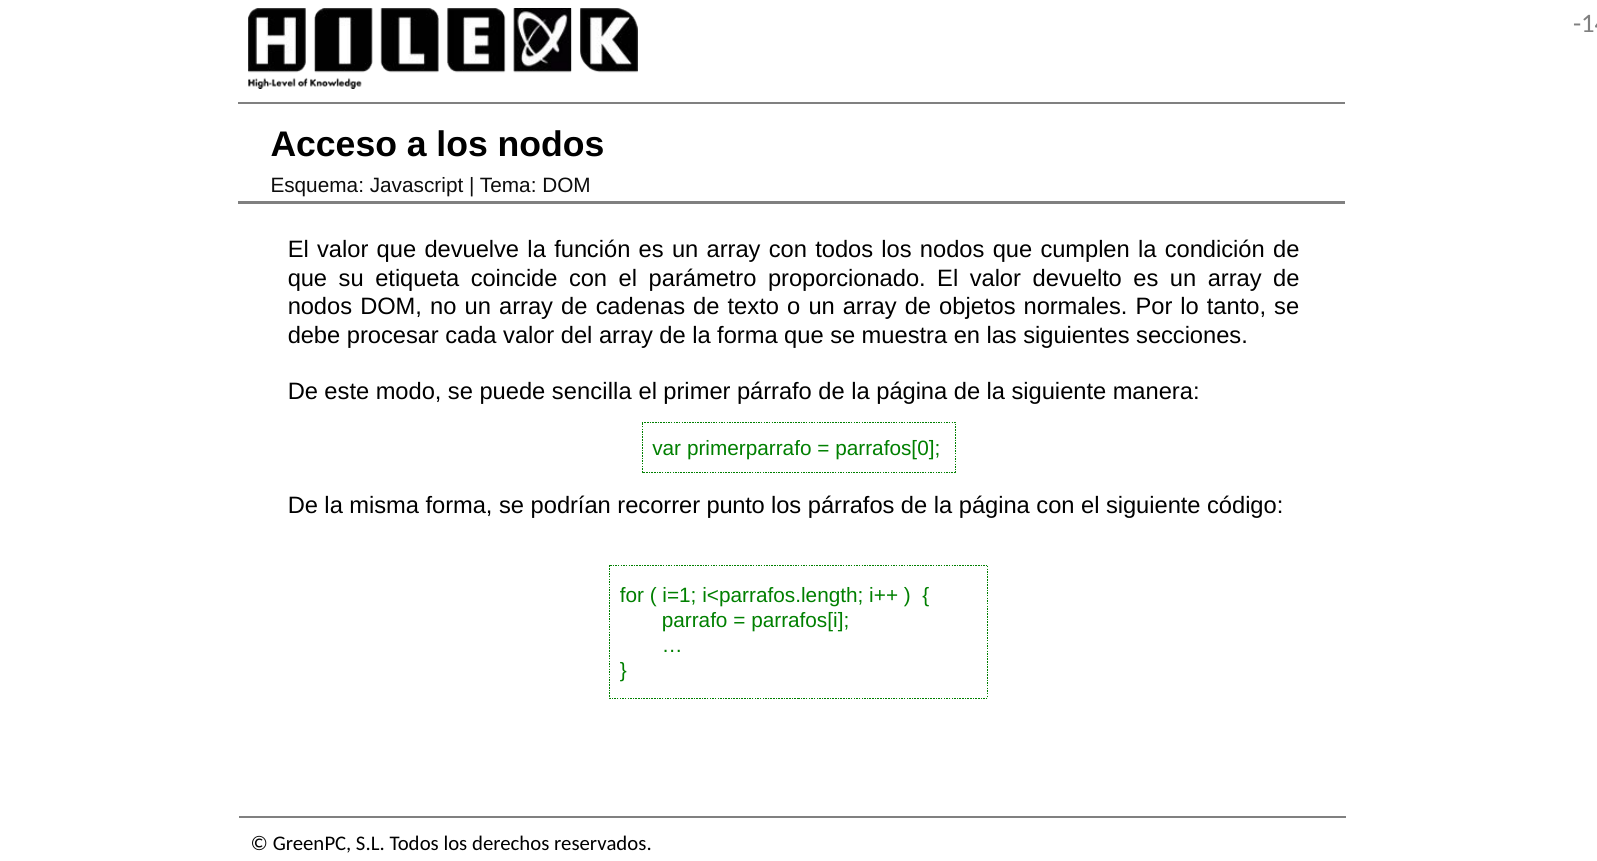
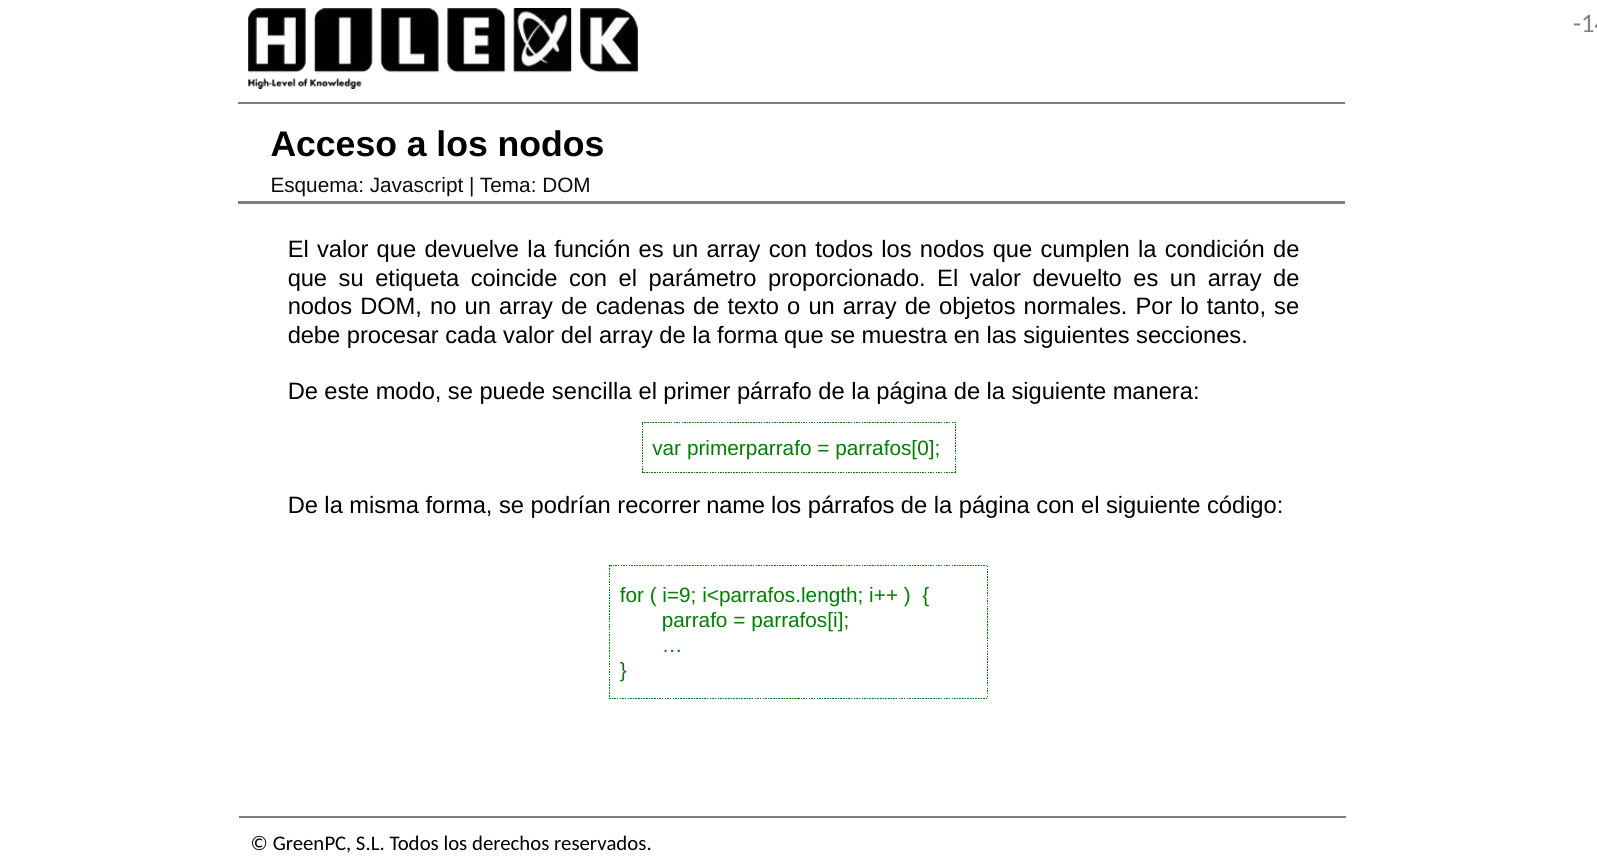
punto: punto -> name
i=1: i=1 -> i=9
